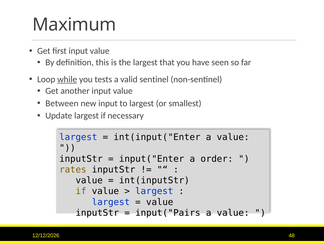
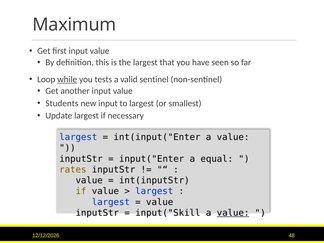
Between: Between -> Students
order: order -> equal
input("Pairs: input("Pairs -> input("Skill
value at (233, 213) underline: none -> present
